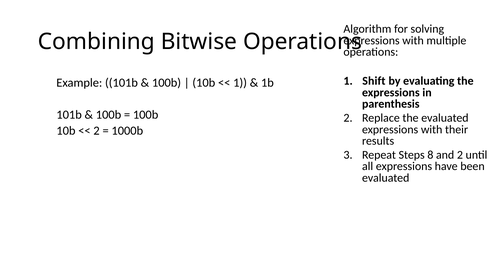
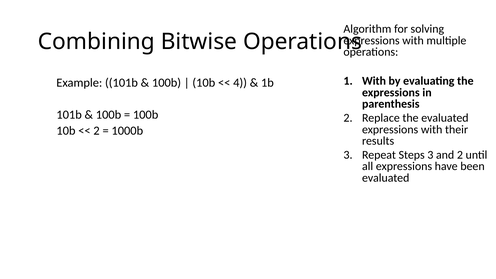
1 Shift: Shift -> With
1 at (240, 83): 1 -> 4
Steps 8: 8 -> 3
